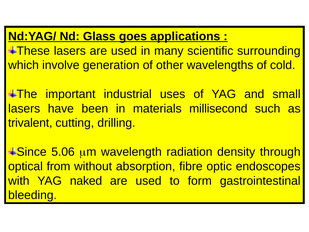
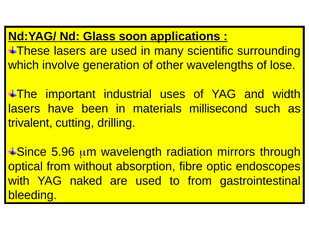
goes: goes -> soon
cold: cold -> lose
small: small -> width
5.06: 5.06 -> 5.96
density: density -> mirrors
to form: form -> from
